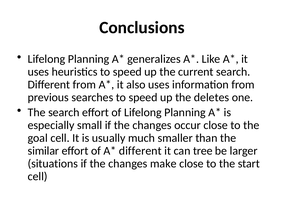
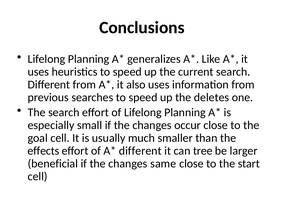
similar: similar -> effects
situations: situations -> beneficial
make: make -> same
